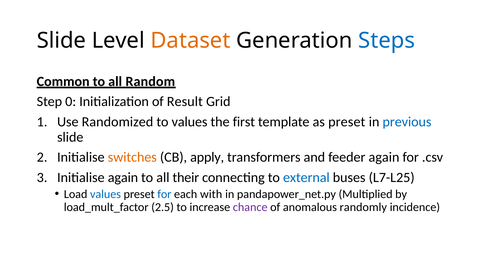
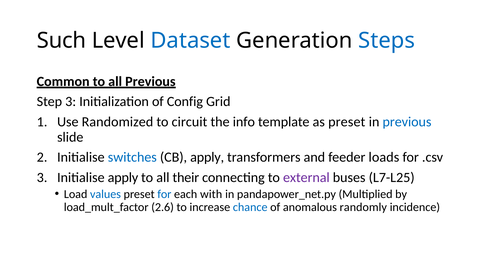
Slide at (61, 40): Slide -> Such
Dataset colour: orange -> blue
all Random: Random -> Previous
Step 0: 0 -> 3
Result: Result -> Config
to values: values -> circuit
first: first -> info
switches colour: orange -> blue
feeder again: again -> loads
Initialise again: again -> apply
external colour: blue -> purple
2.5: 2.5 -> 2.6
chance colour: purple -> blue
